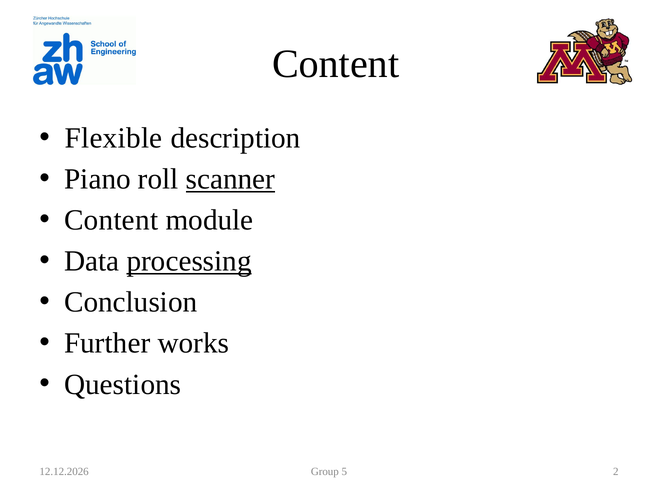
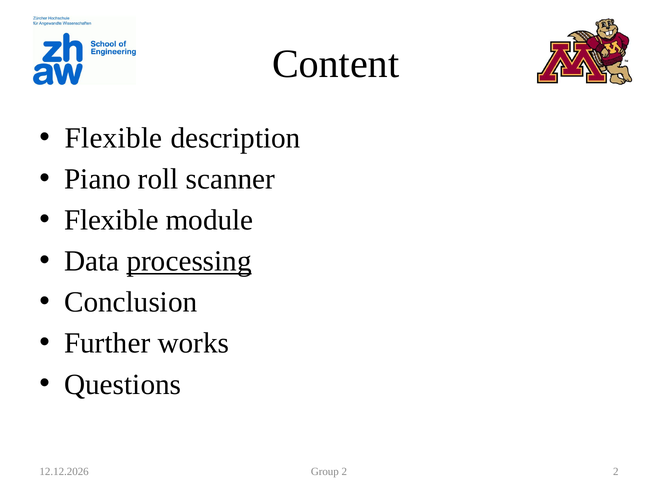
scanner underline: present -> none
Content at (111, 220): Content -> Flexible
Group 5: 5 -> 2
